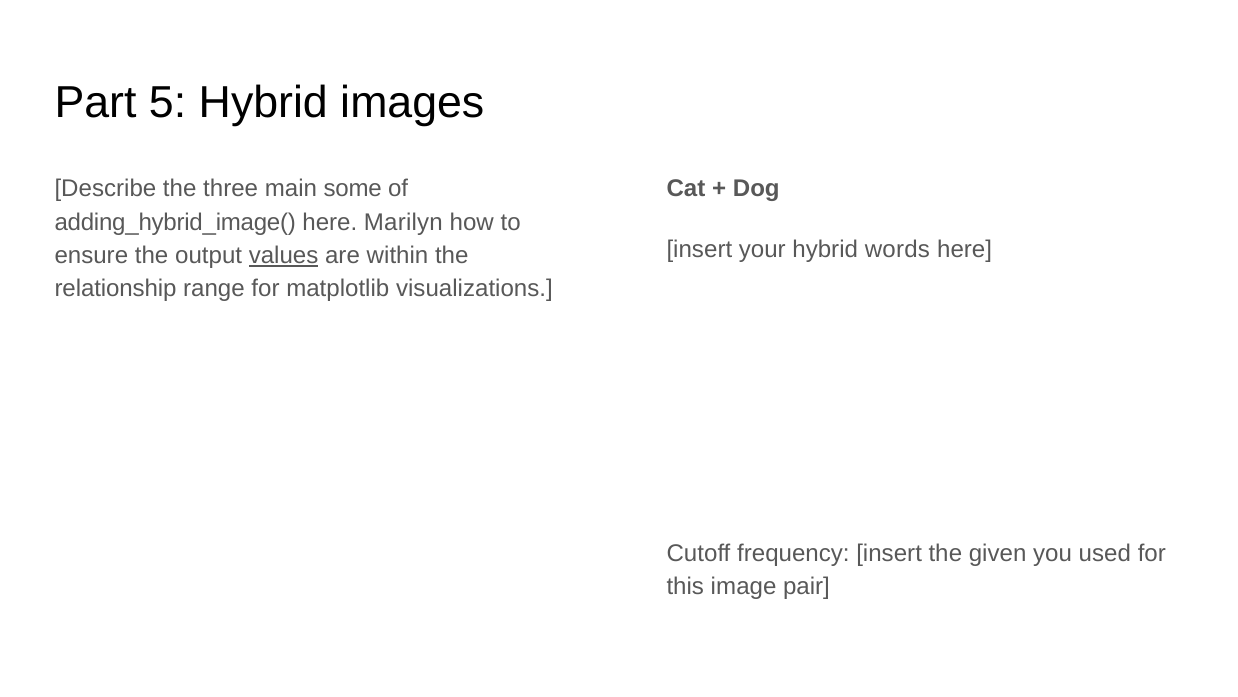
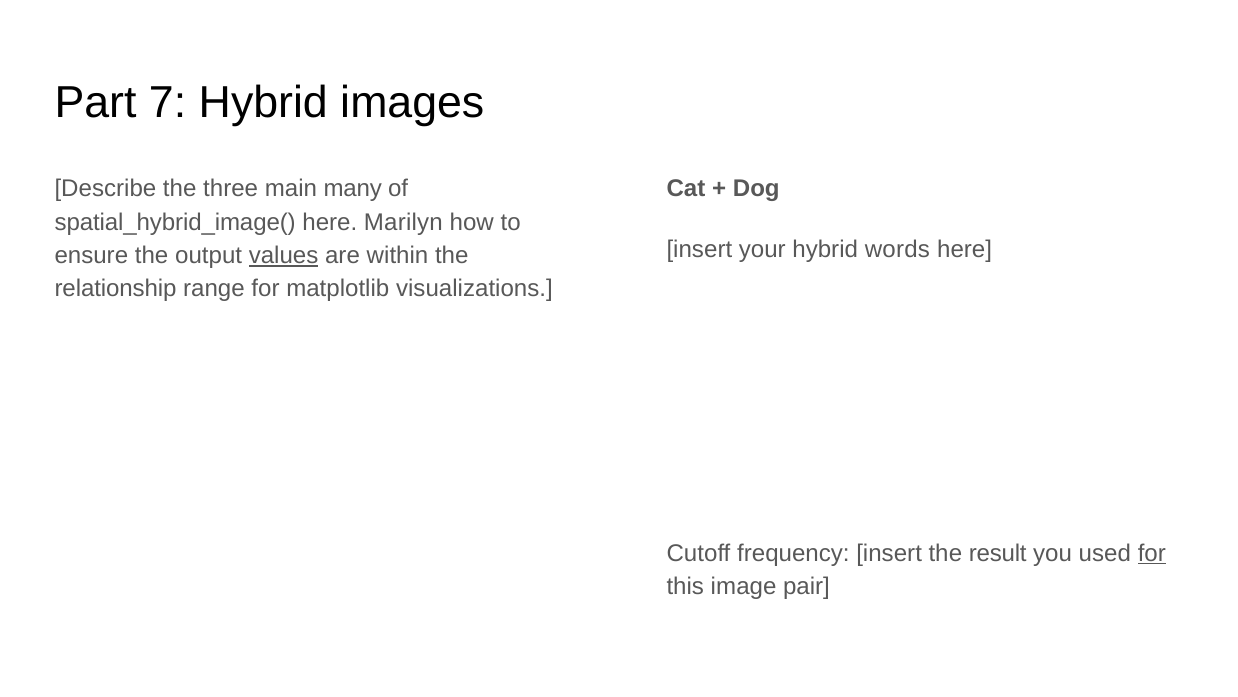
5: 5 -> 7
some: some -> many
adding_hybrid_image(: adding_hybrid_image( -> spatial_hybrid_image(
given: given -> result
for at (1152, 553) underline: none -> present
